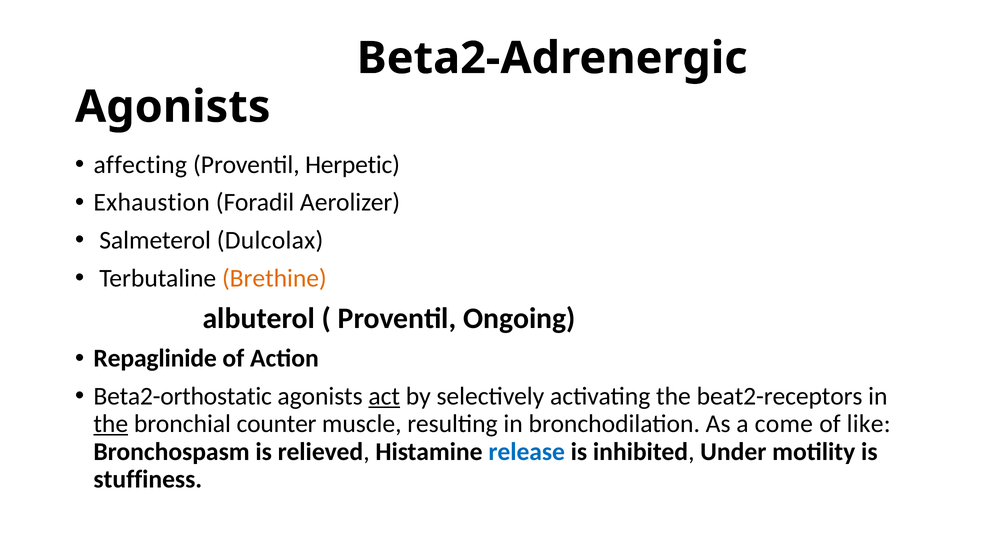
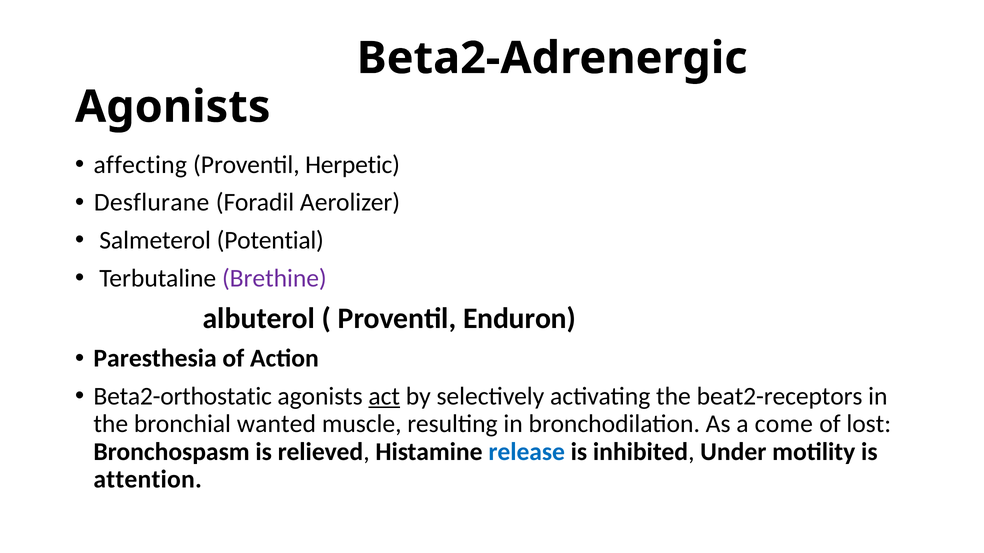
Exhaustion: Exhaustion -> Desflurane
Dulcolax: Dulcolax -> Potential
Brethine colour: orange -> purple
Ongoing: Ongoing -> Enduron
Repaglinide: Repaglinide -> Paresthesia
the at (111, 424) underline: present -> none
counter: counter -> wanted
like: like -> lost
stuffiness: stuffiness -> attention
